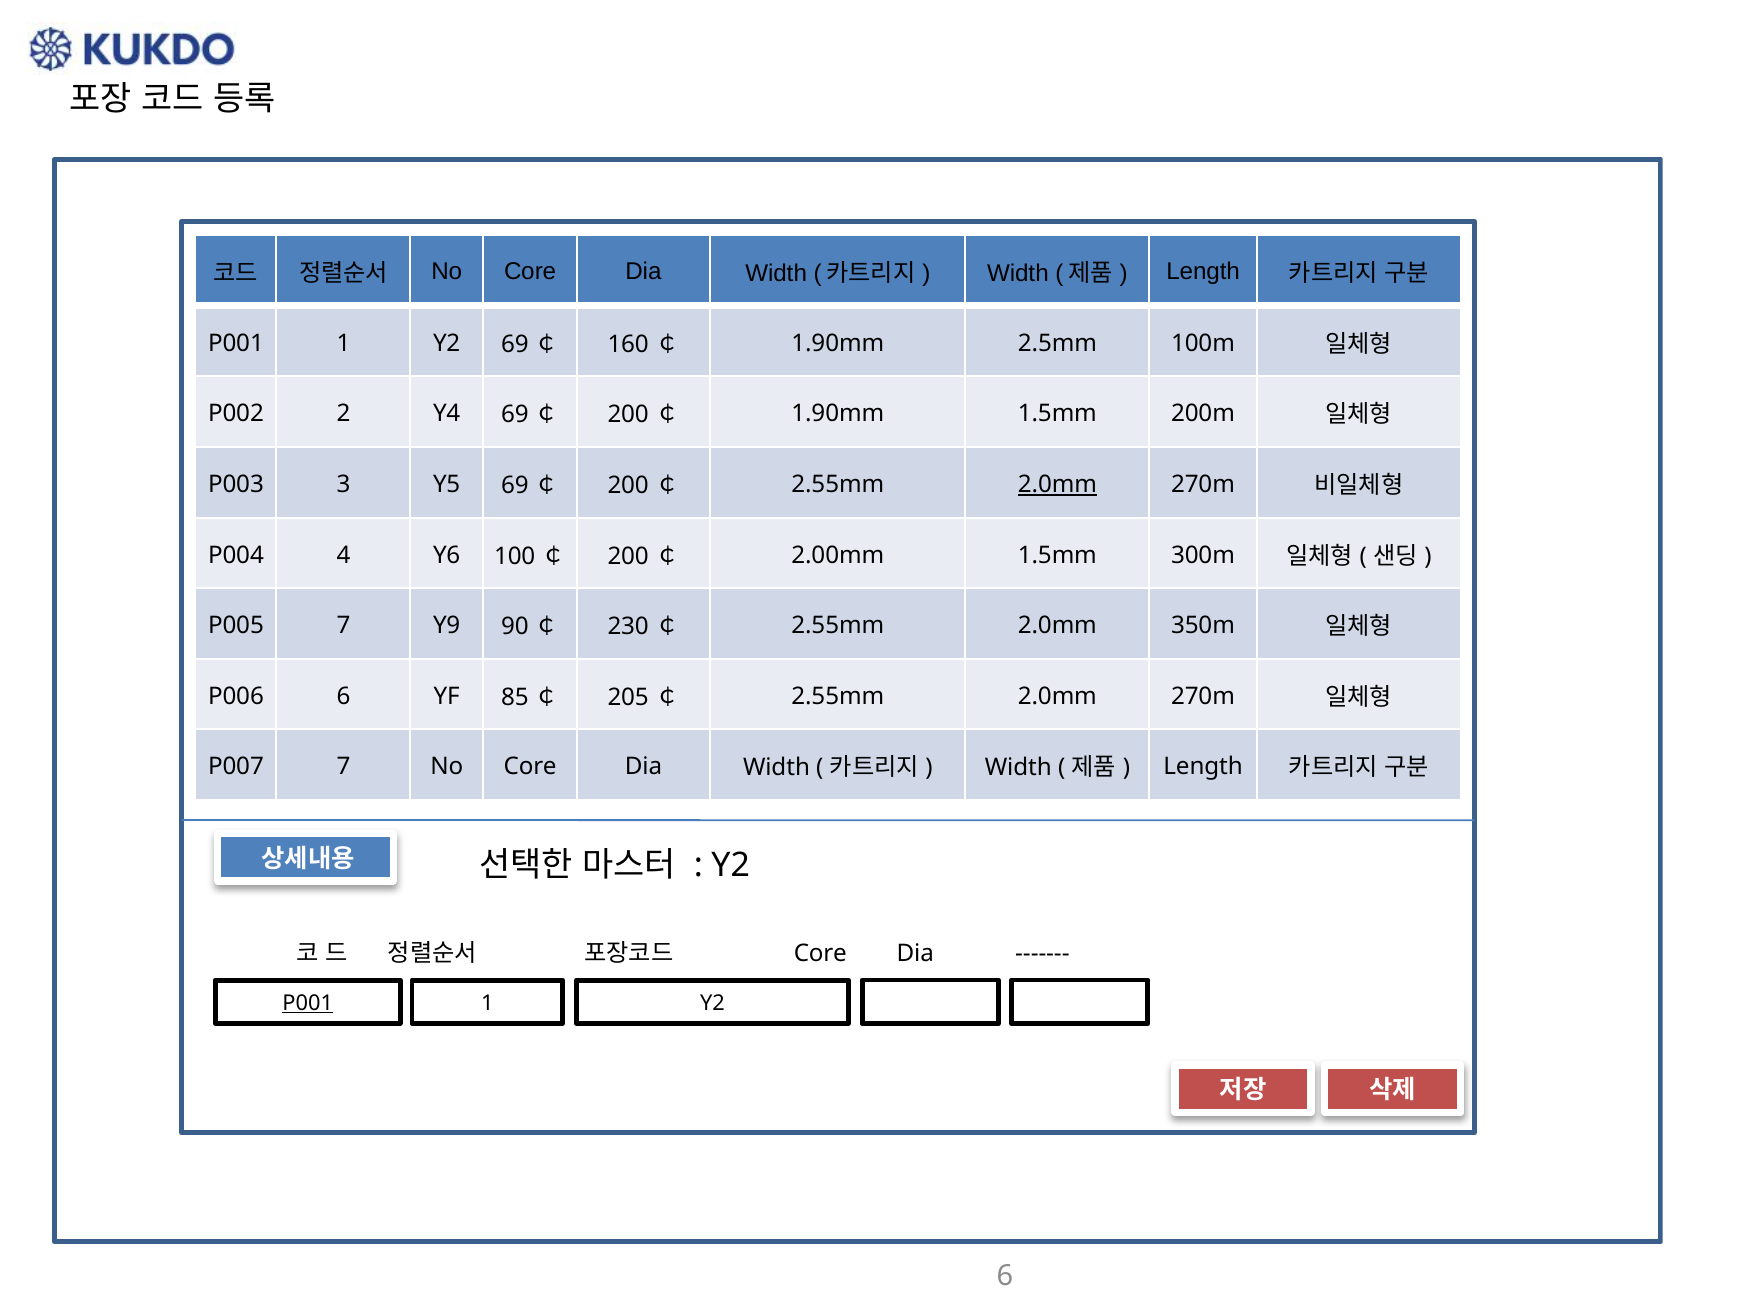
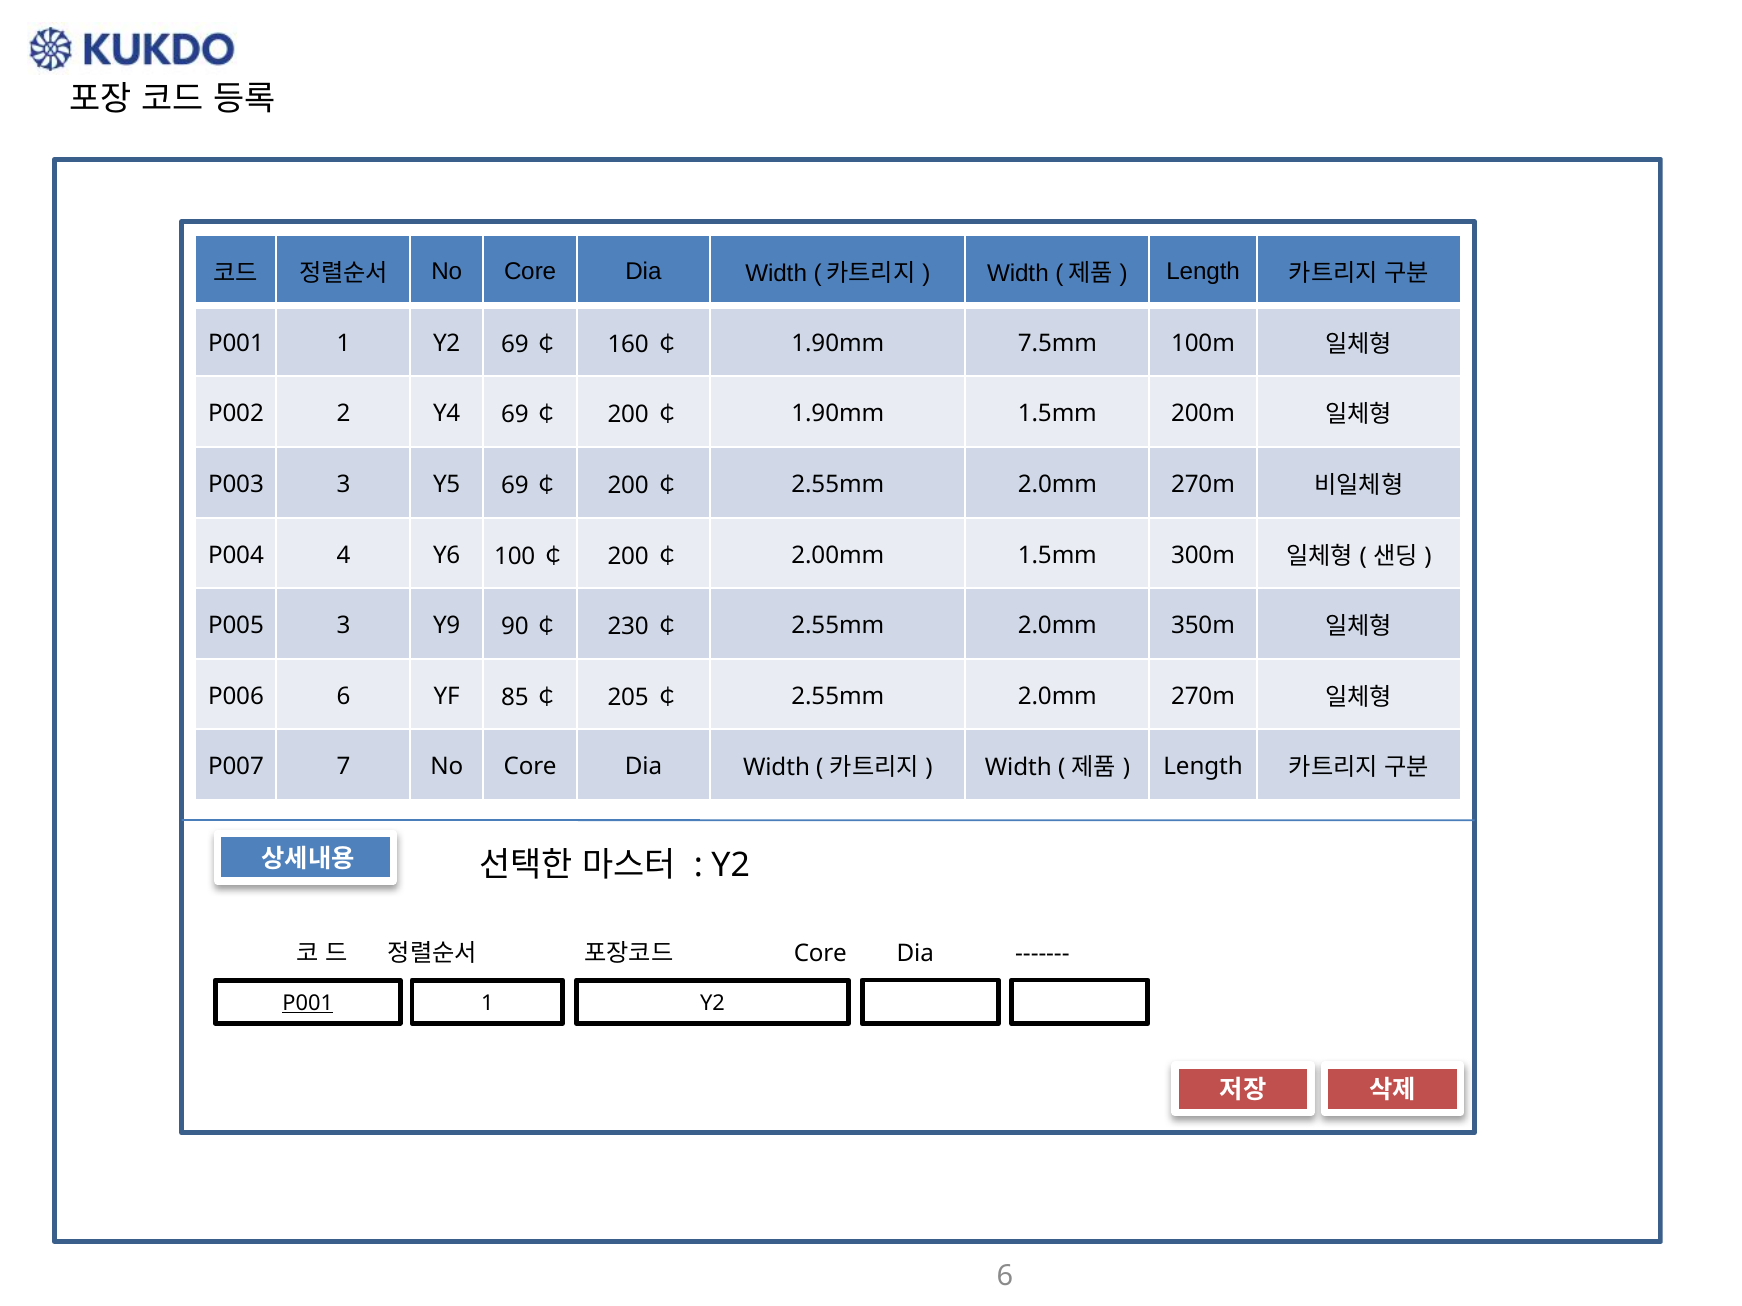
2.5mm: 2.5mm -> 7.5mm
2.0mm at (1057, 485) underline: present -> none
P005 7: 7 -> 3
